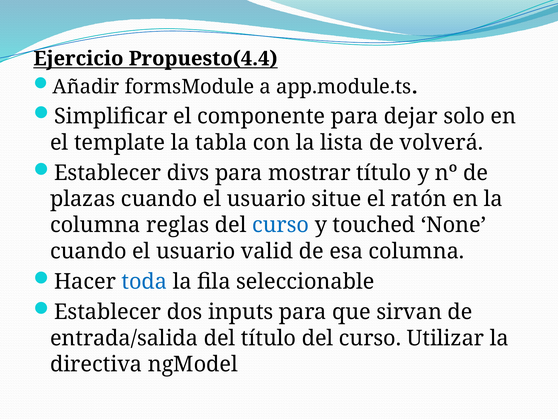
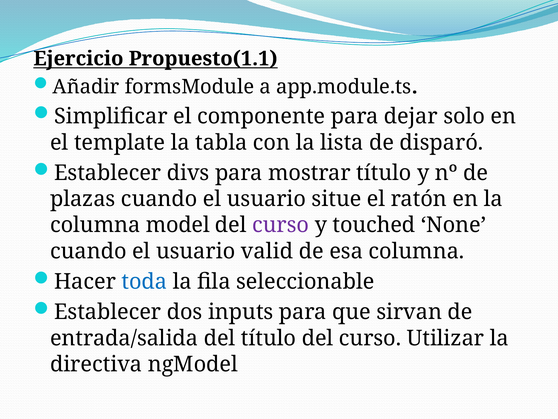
Propuesto(4.4: Propuesto(4.4 -> Propuesto(1.1
volverá: volverá -> disparó
reglas: reglas -> model
curso at (281, 225) colour: blue -> purple
